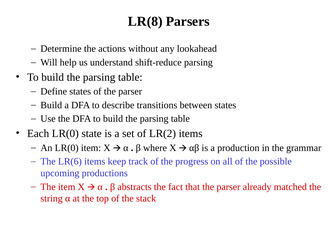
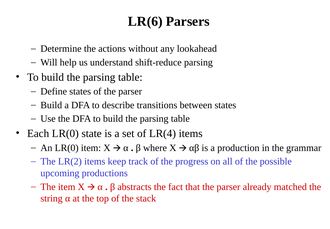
LR(8: LR(8 -> LR(6
LR(2: LR(2 -> LR(4
LR(6: LR(6 -> LR(2
